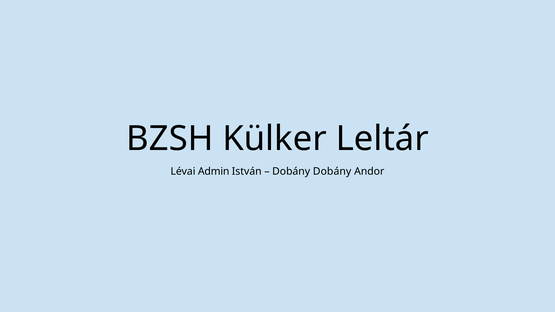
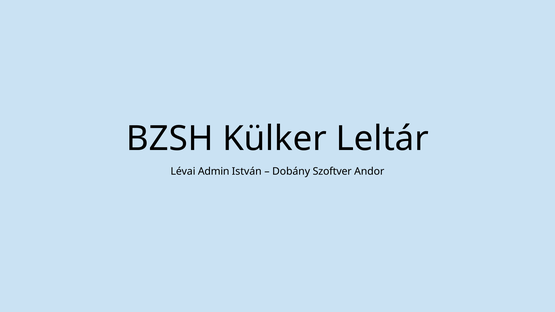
Dobány Dobány: Dobány -> Szoftver
